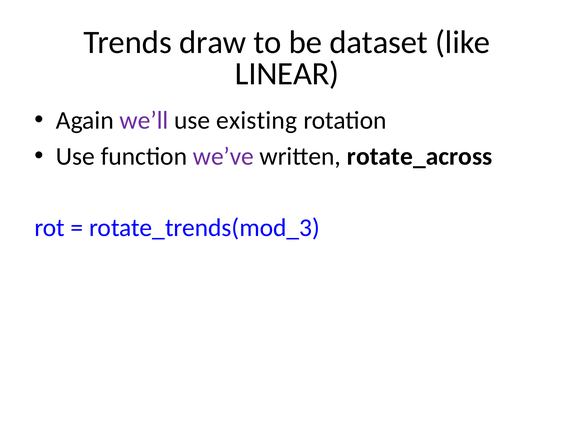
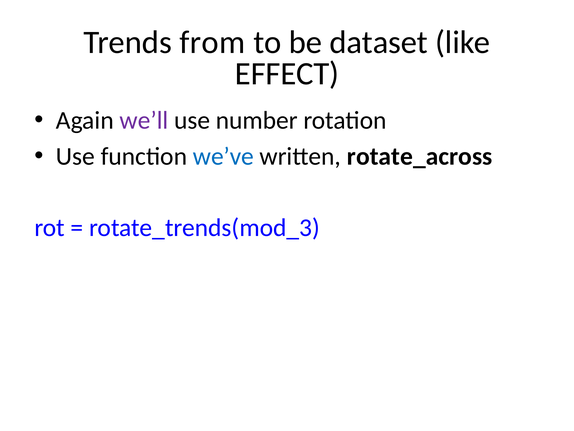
draw: draw -> from
LINEAR: LINEAR -> EFFECT
existing: existing -> number
we’ve colour: purple -> blue
